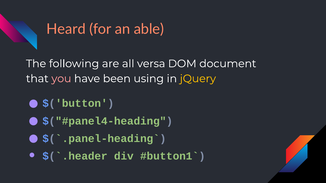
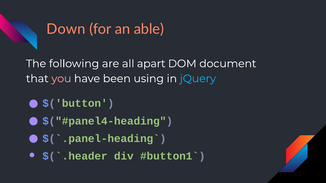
Heard: Heard -> Down
versa: versa -> apart
jQuery colour: yellow -> light blue
